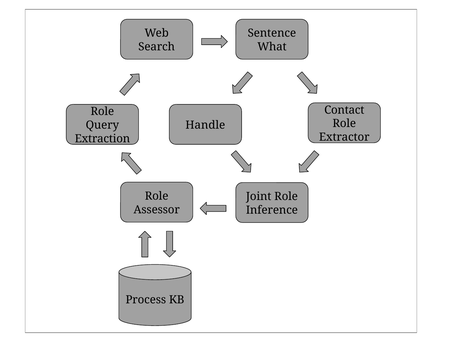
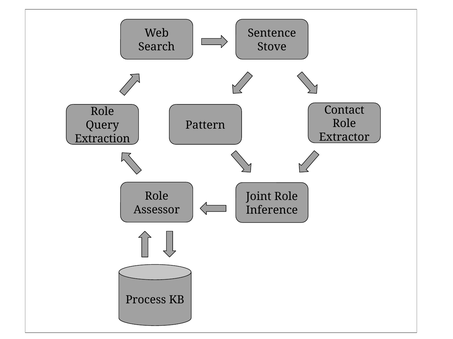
What: What -> Stove
Handle: Handle -> Pattern
